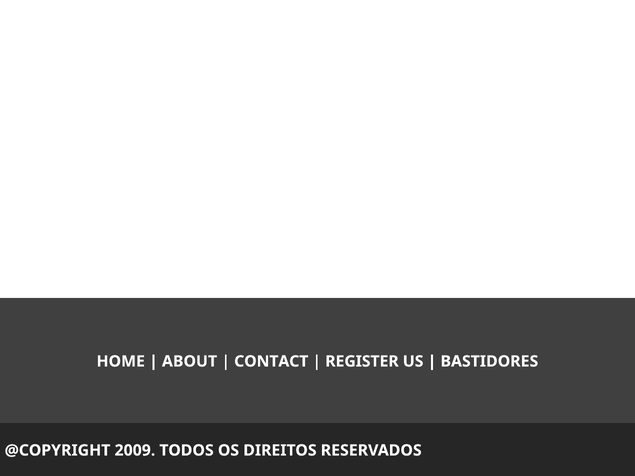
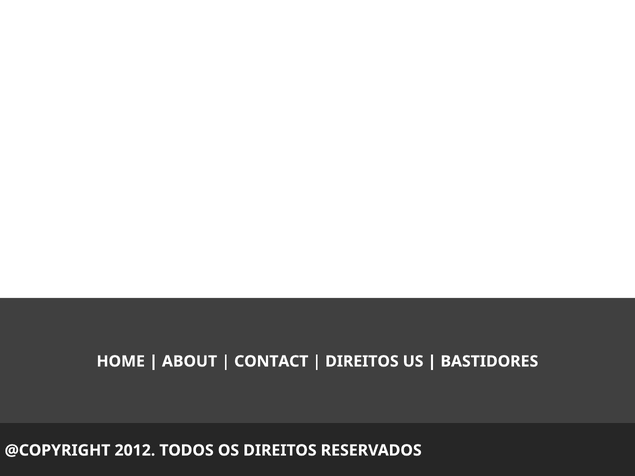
REGISTER at (362, 362): REGISTER -> DIREITOS
2009: 2009 -> 2012
